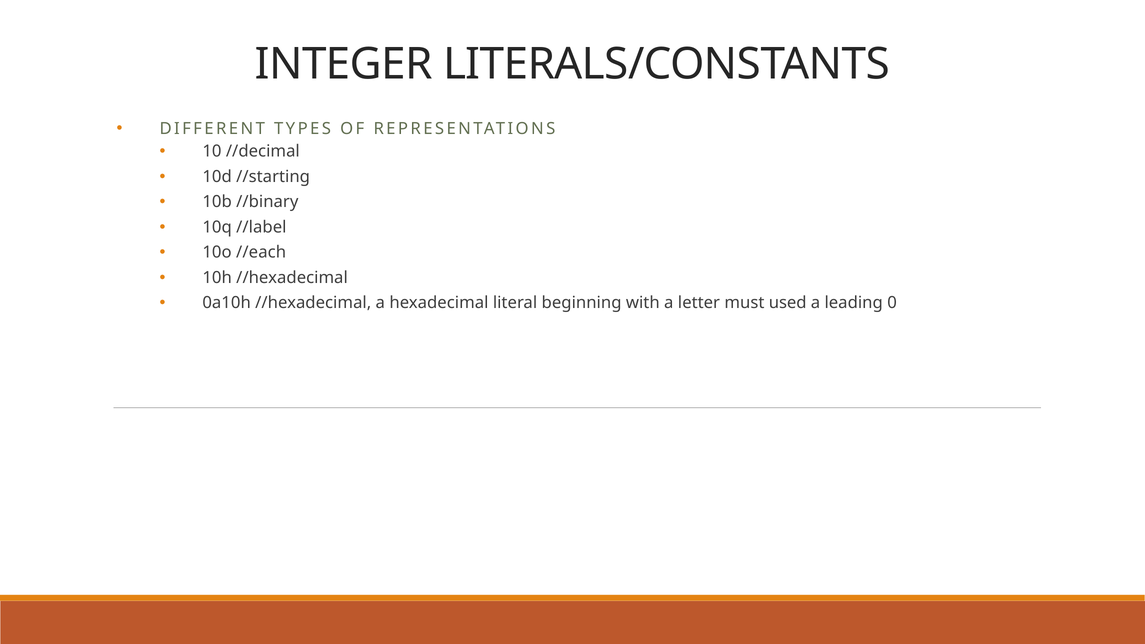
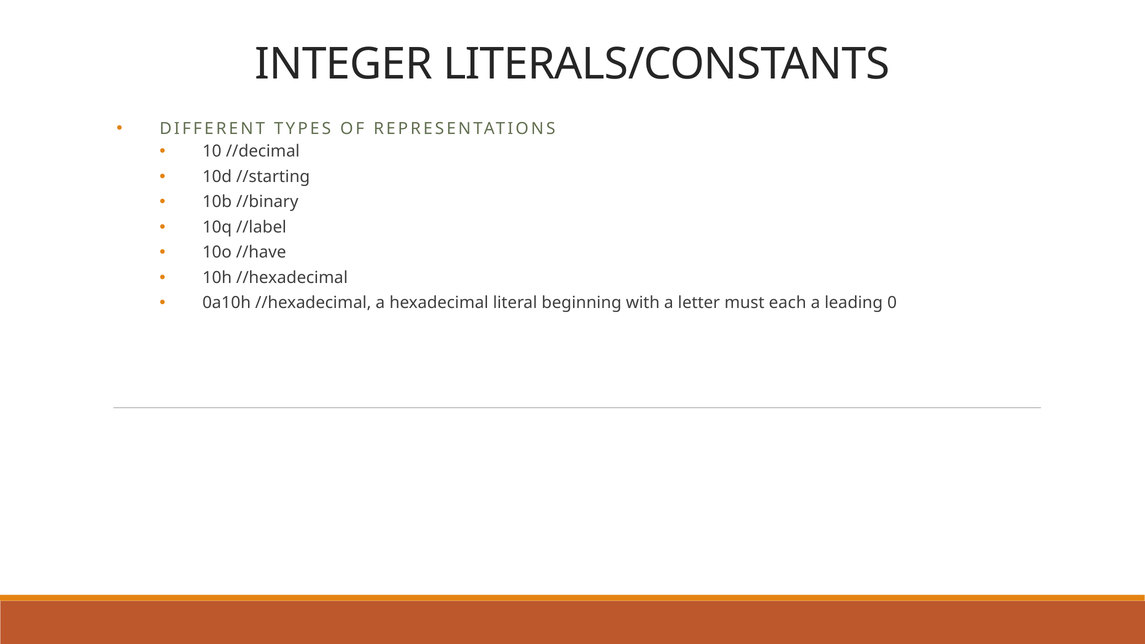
//each: //each -> //have
used: used -> each
